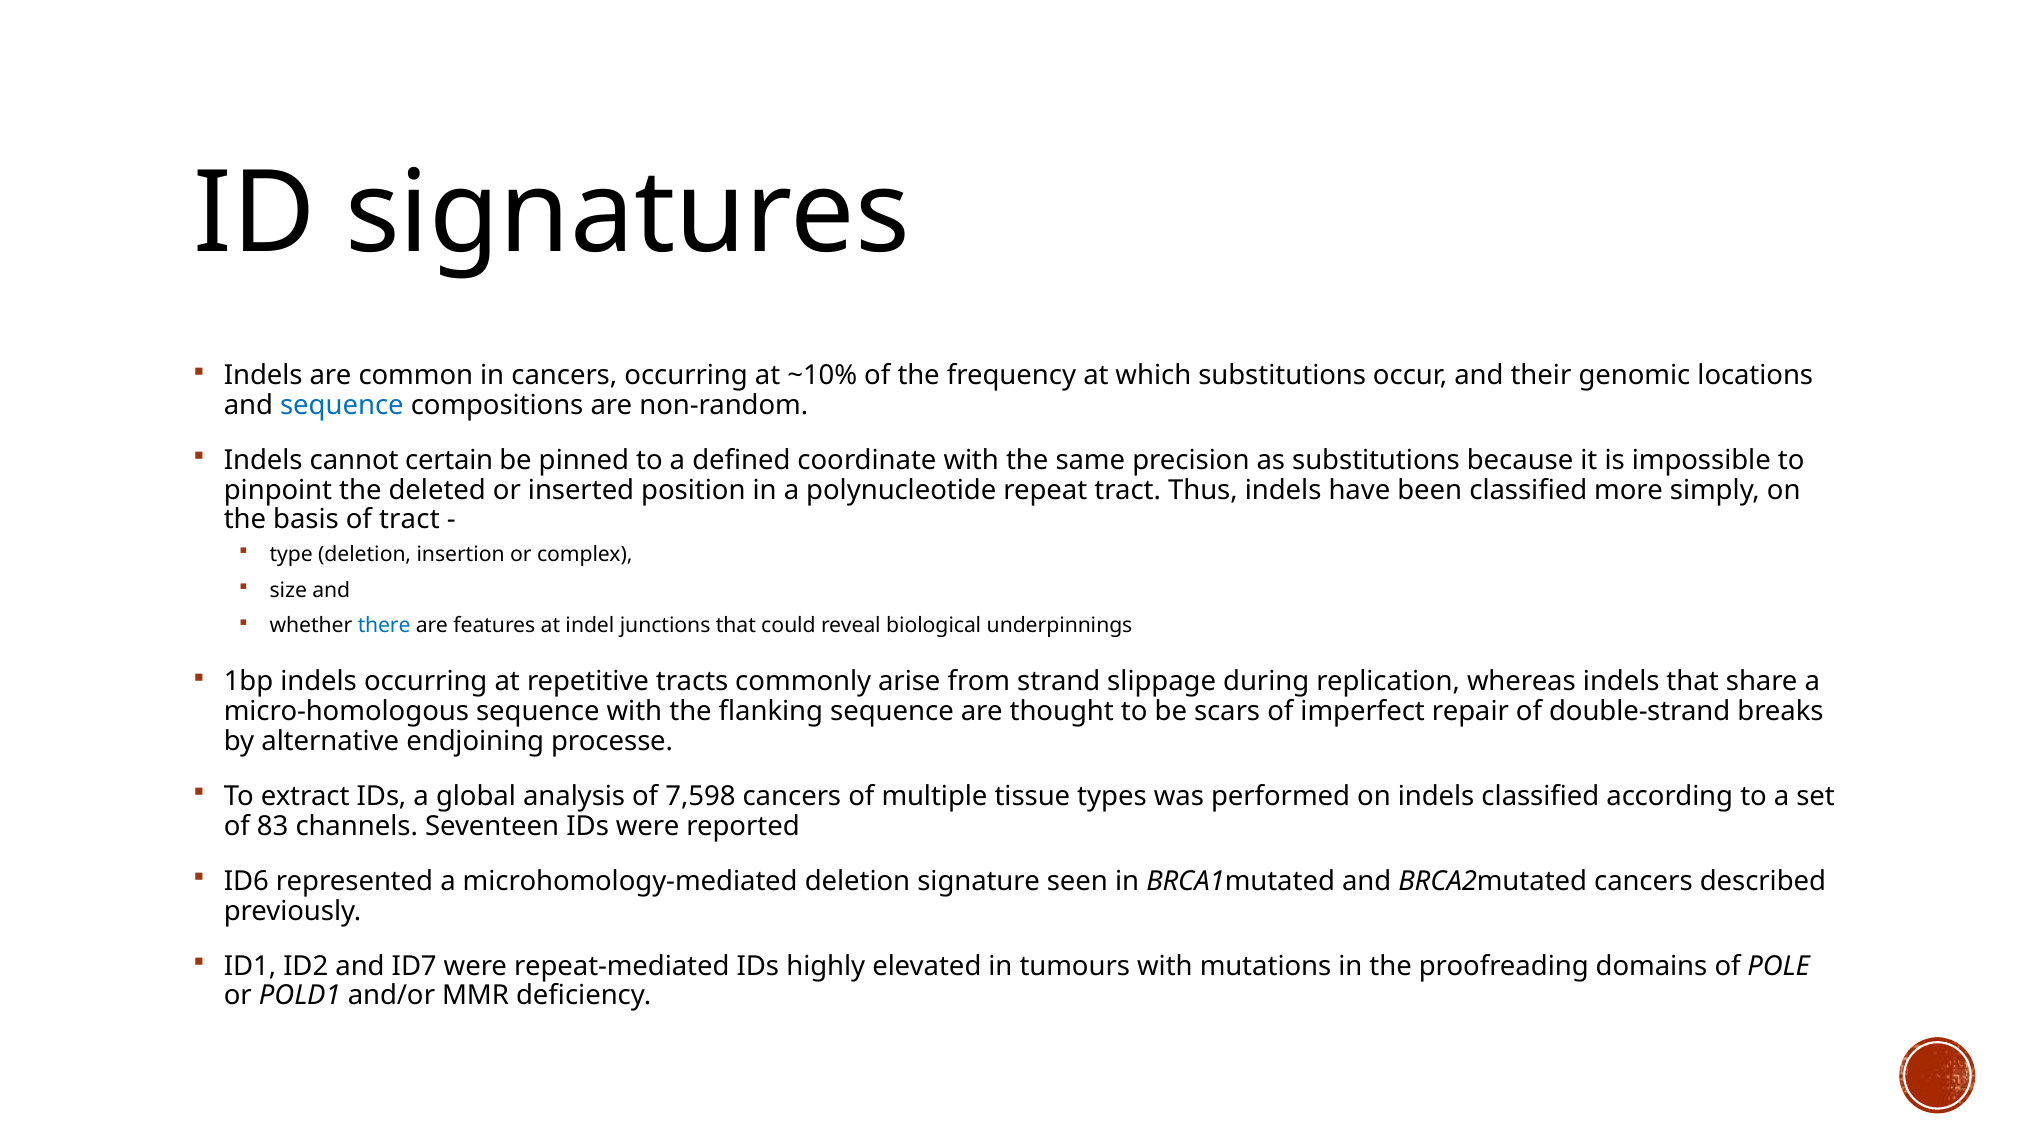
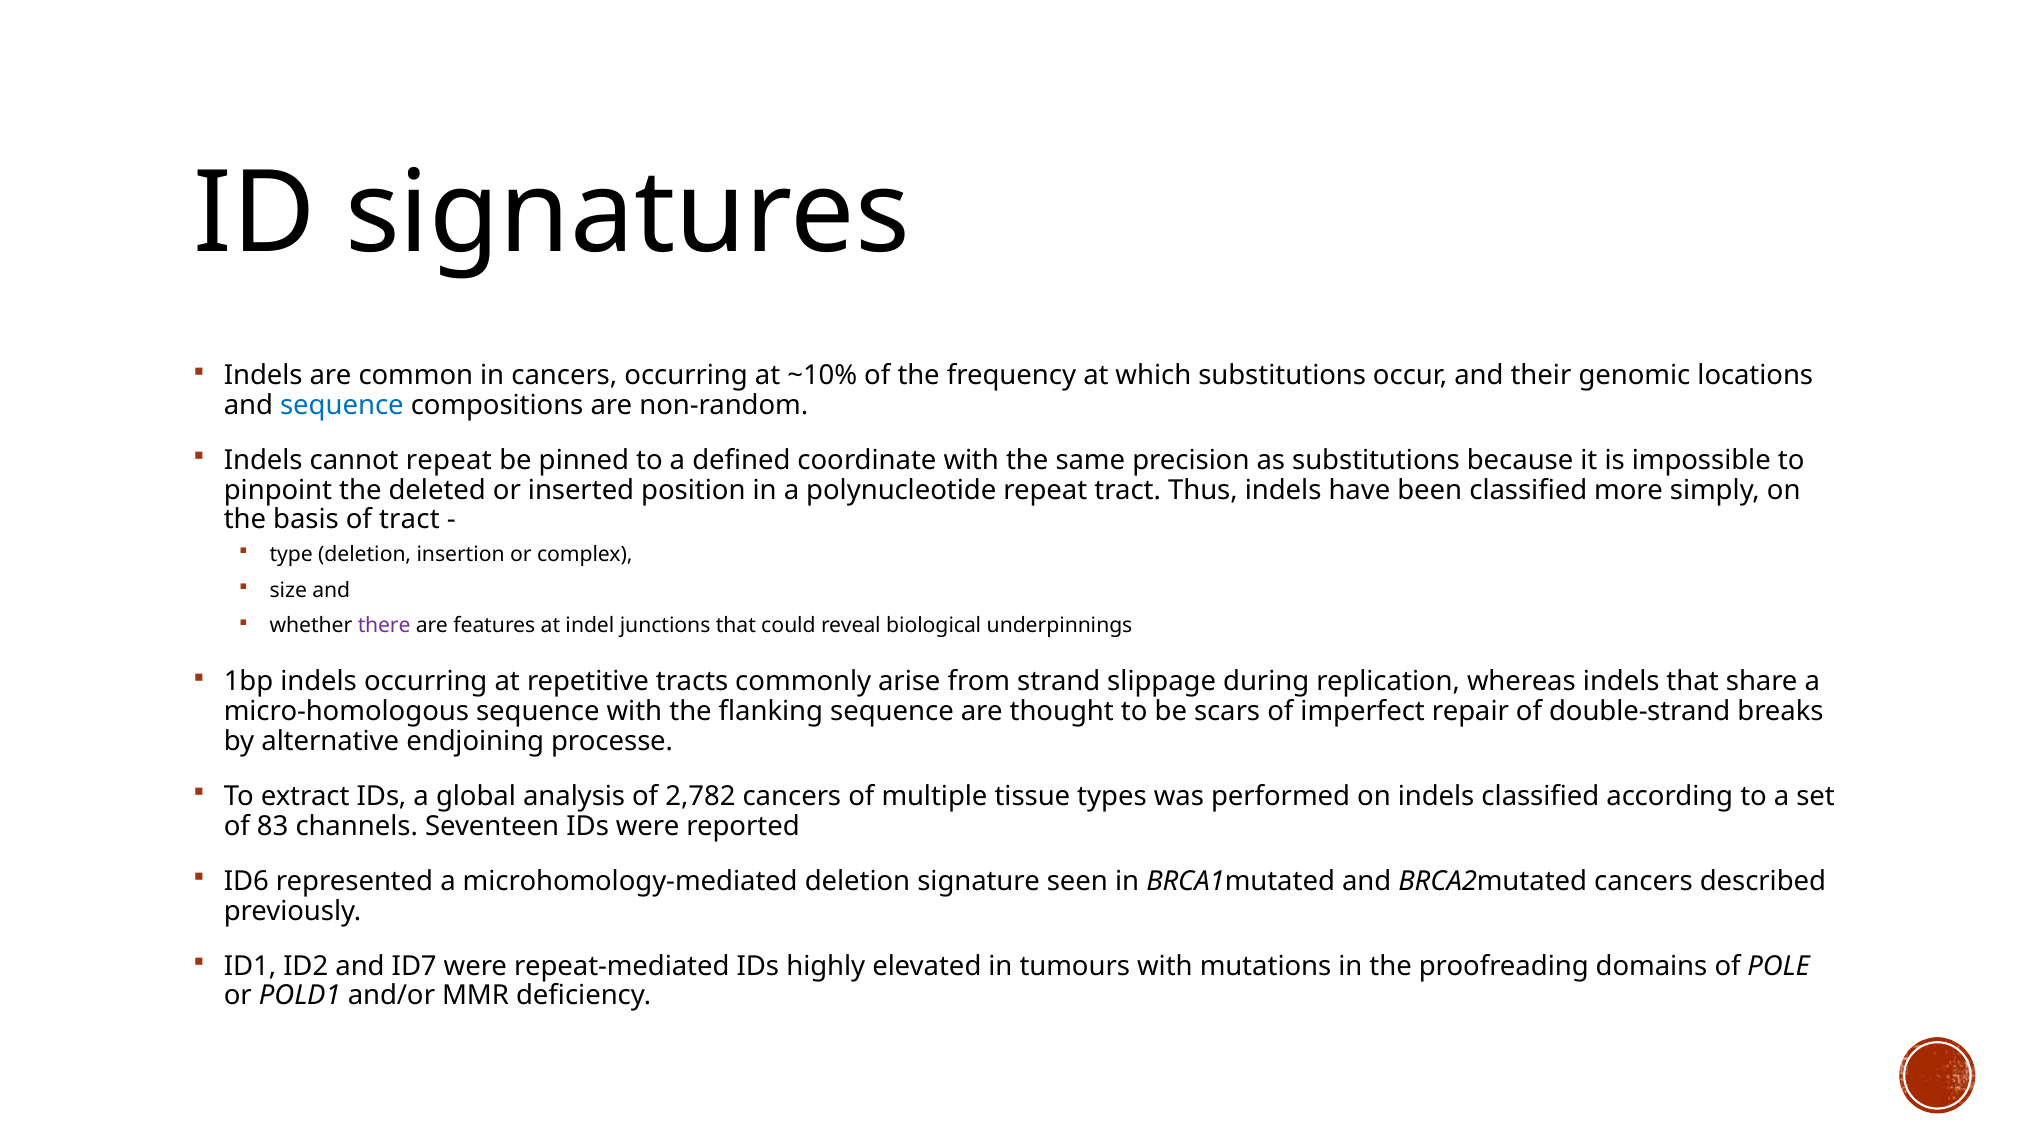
cannot certain: certain -> repeat
there colour: blue -> purple
7,598: 7,598 -> 2,782
